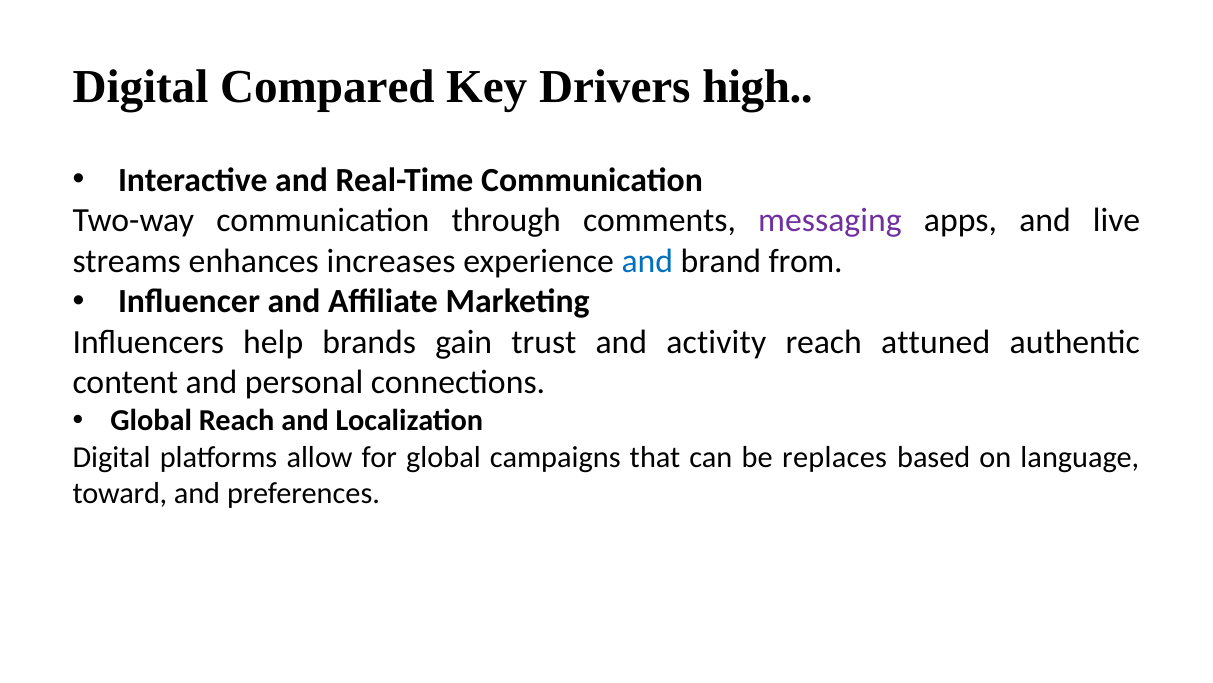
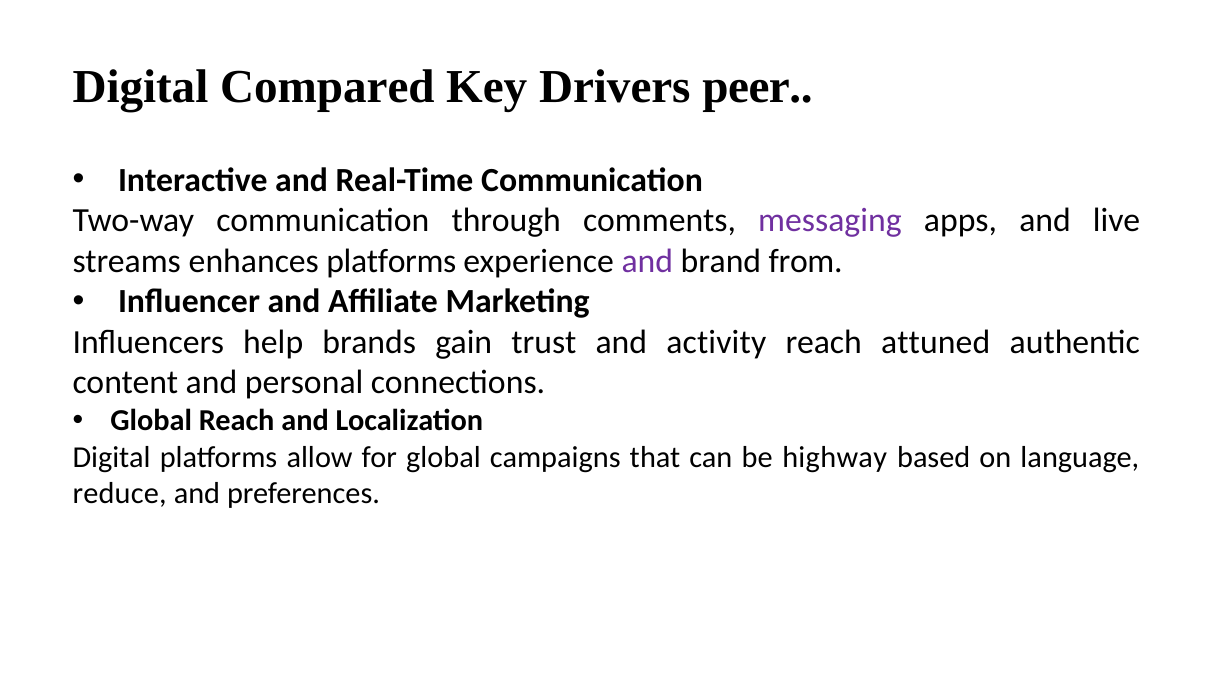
high: high -> peer
enhances increases: increases -> platforms
and at (647, 261) colour: blue -> purple
replaces: replaces -> highway
toward: toward -> reduce
